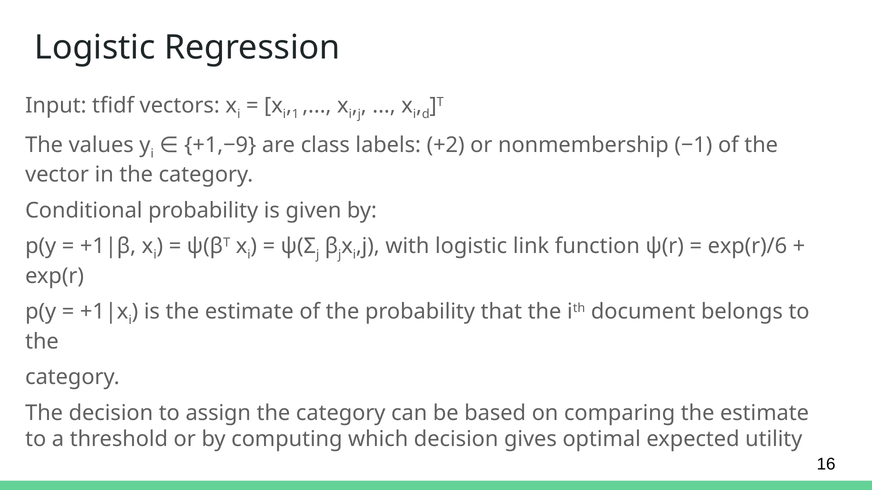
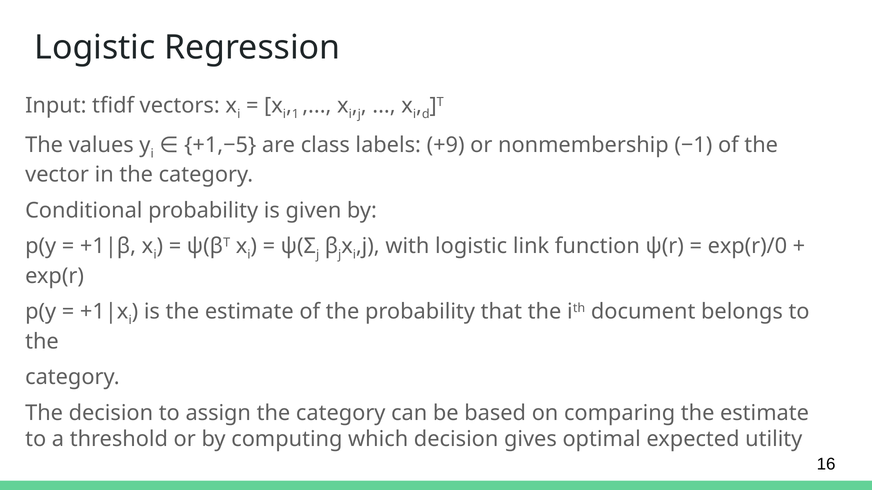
+1,−9: +1,−9 -> +1,−5
+2: +2 -> +9
exp(r)/6: exp(r)/6 -> exp(r)/0
